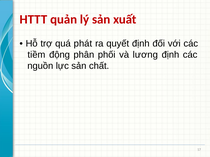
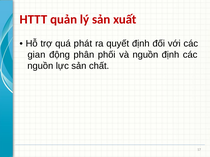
tiềm: tiềm -> gian
và lương: lương -> nguồn
